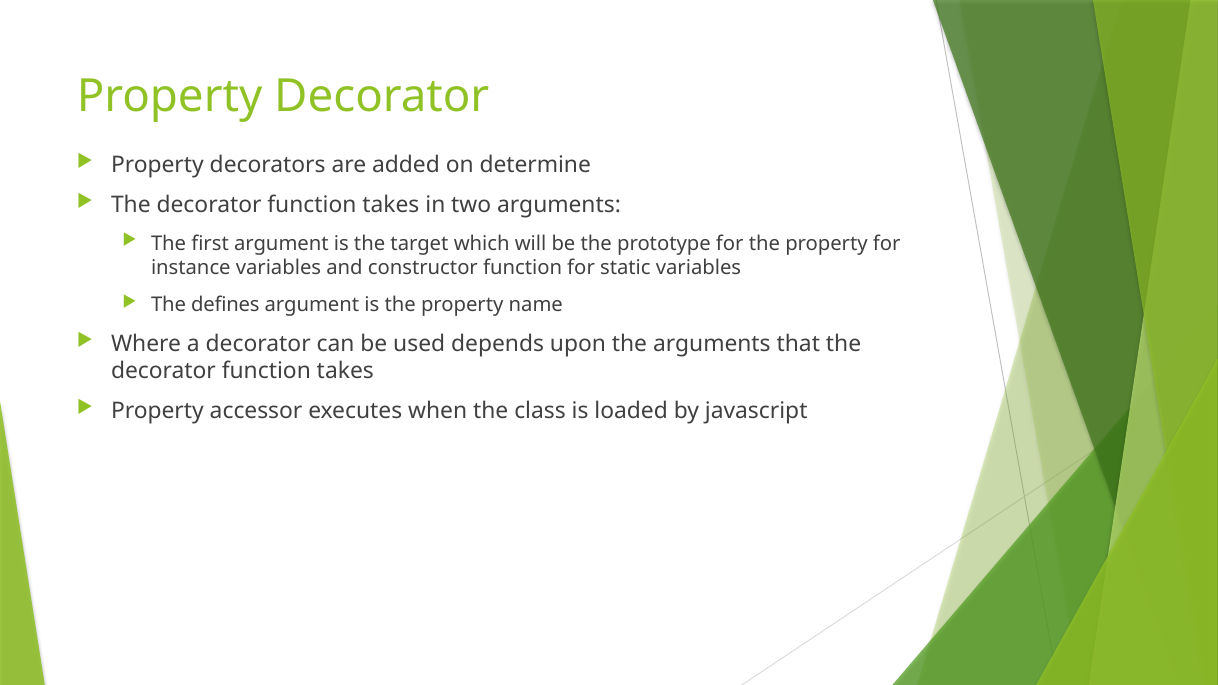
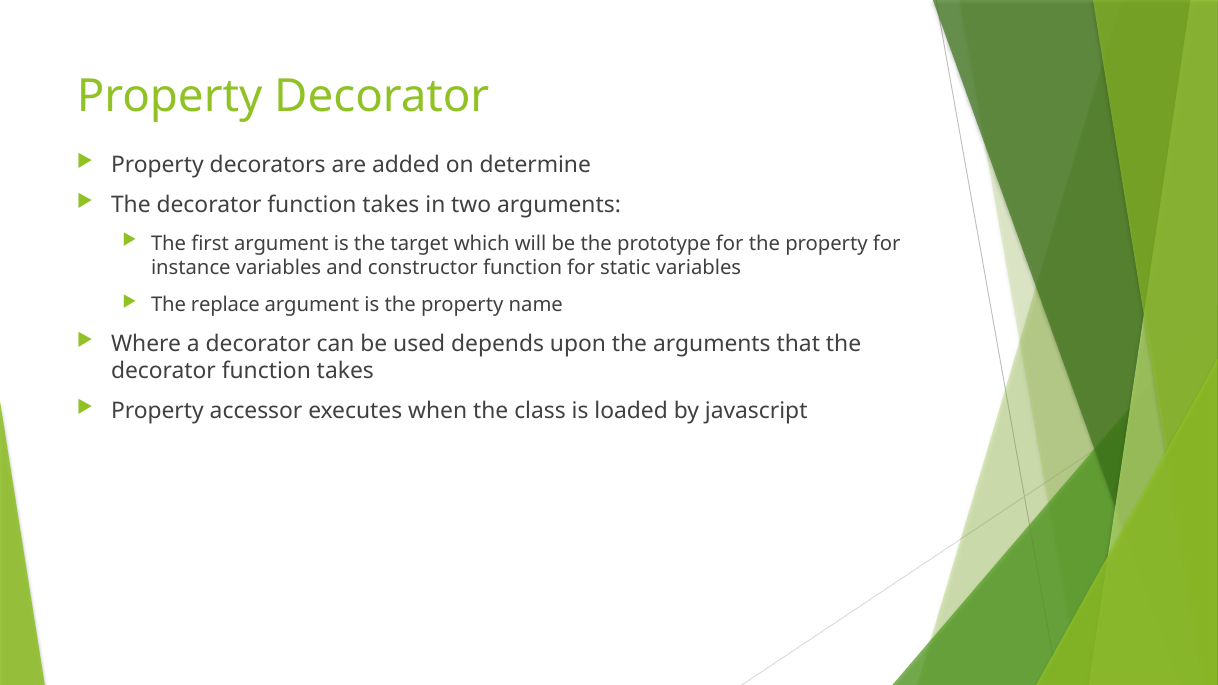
defines: defines -> replace
